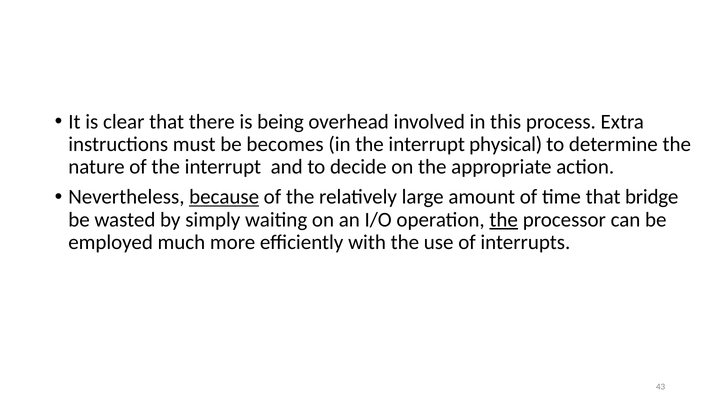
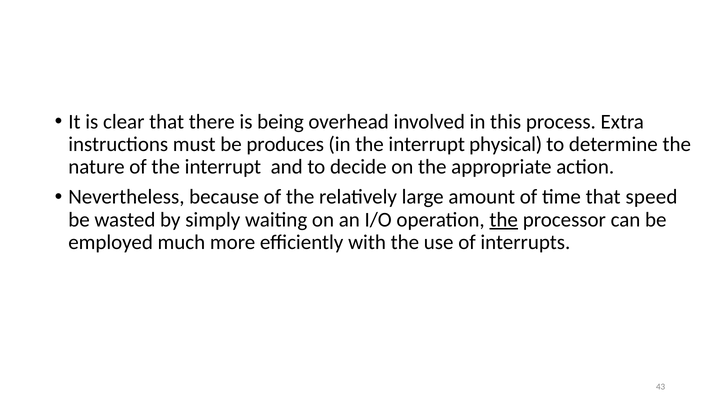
becomes: becomes -> produces
because underline: present -> none
bridge: bridge -> speed
